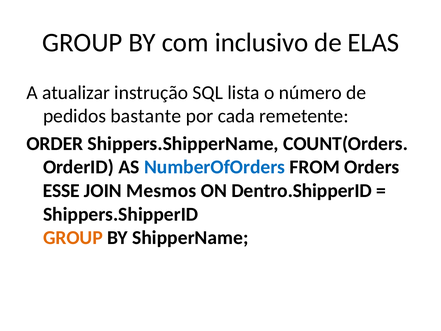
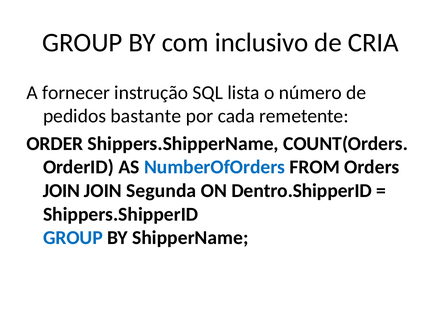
ELAS: ELAS -> CRIA
atualizar: atualizar -> fornecer
ESSE at (61, 191): ESSE -> JOIN
Mesmos: Mesmos -> Segunda
GROUP at (73, 238) colour: orange -> blue
